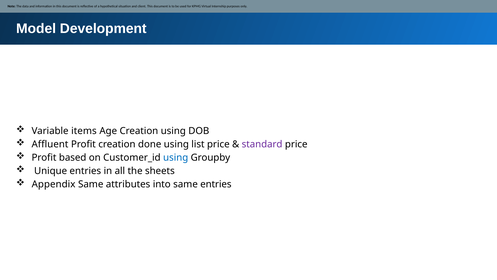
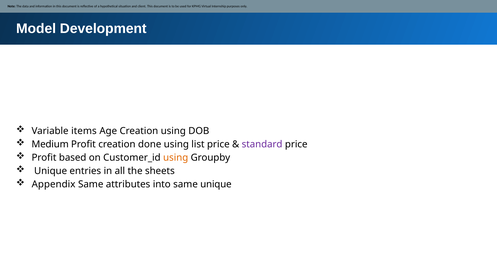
Affluent: Affluent -> Medium
using at (176, 157) colour: blue -> orange
same entries: entries -> unique
